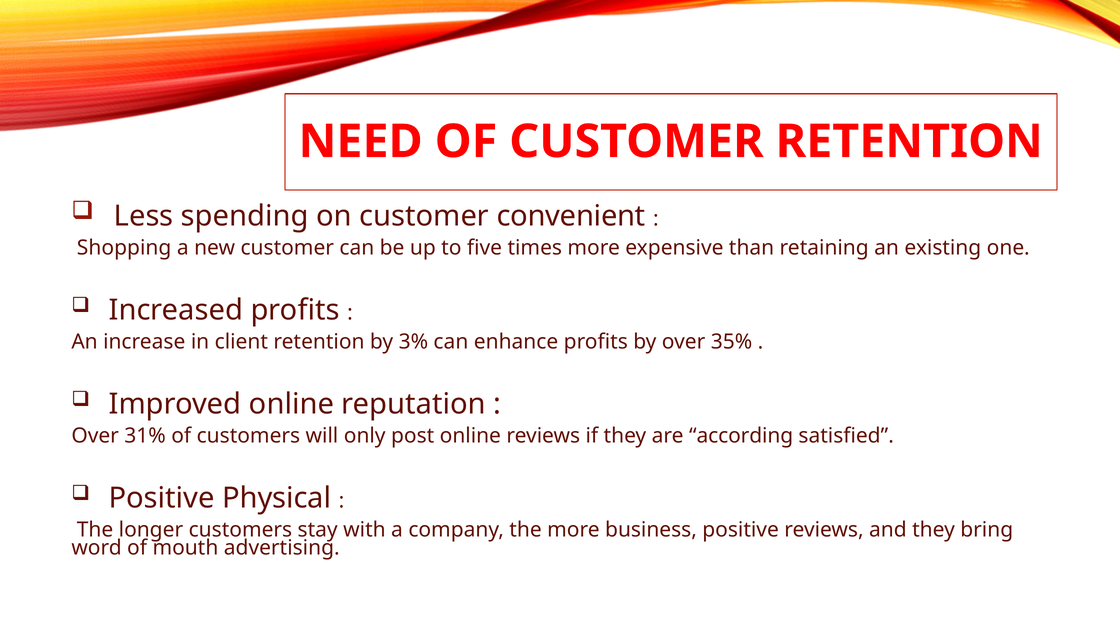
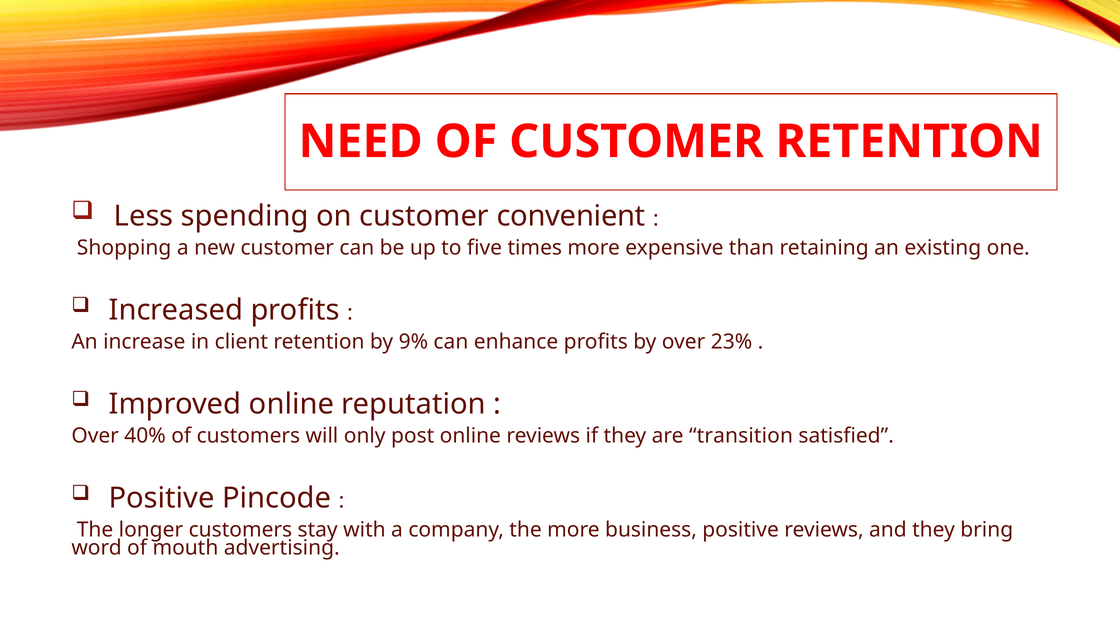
3%: 3% -> 9%
35%: 35% -> 23%
31%: 31% -> 40%
according: according -> transition
Physical: Physical -> Pincode
